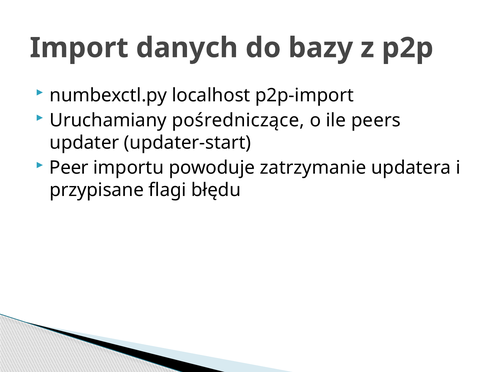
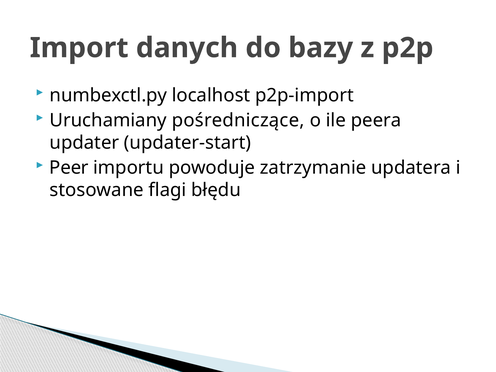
peers: peers -> peera
przypisane: przypisane -> stosowane
